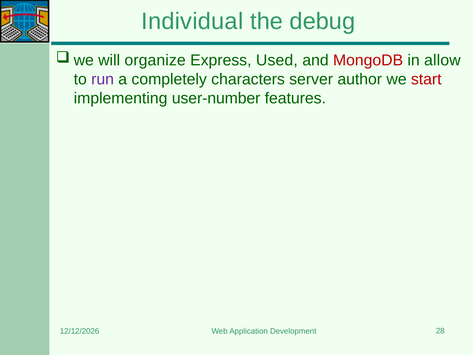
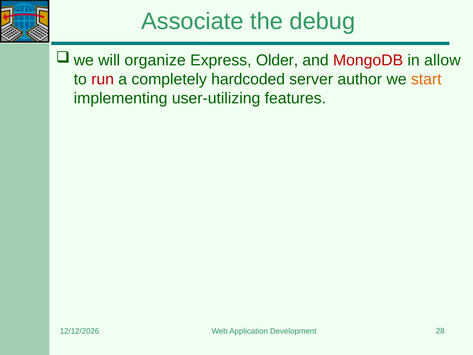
Individual: Individual -> Associate
Used: Used -> Older
run colour: purple -> red
characters: characters -> hardcoded
start colour: red -> orange
user-number: user-number -> user-utilizing
